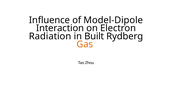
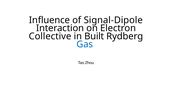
Model-Dipole: Model-Dipole -> Signal-Dipole
Radiation: Radiation -> Collective
Gas colour: orange -> blue
